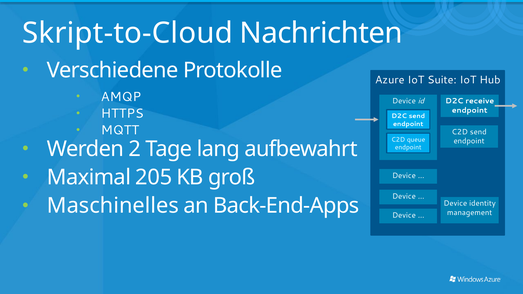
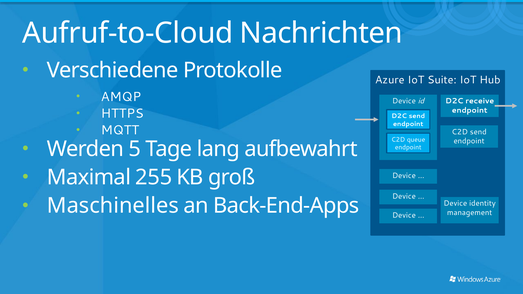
Skript-to-Cloud: Skript-to-Cloud -> Aufruf-to-Cloud
2: 2 -> 5
205: 205 -> 255
